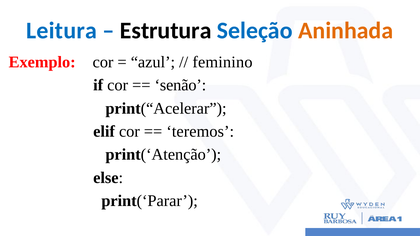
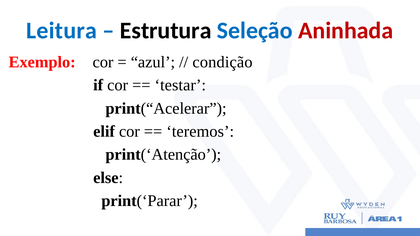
Aninhada colour: orange -> red
feminino: feminino -> condição
senão: senão -> testar
